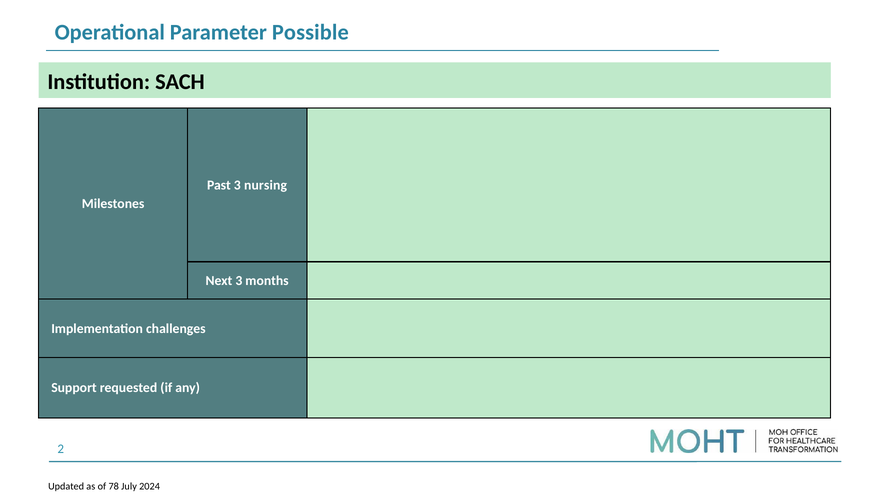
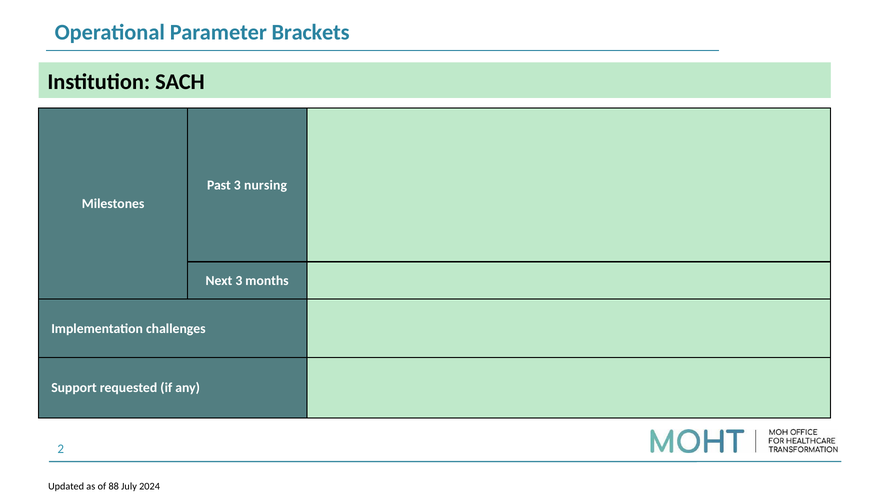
Possible: Possible -> Brackets
78: 78 -> 88
